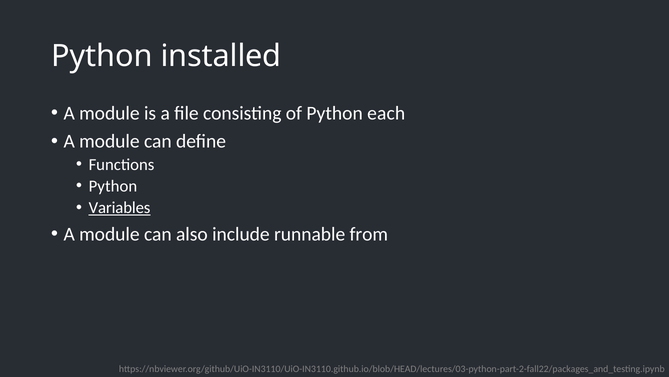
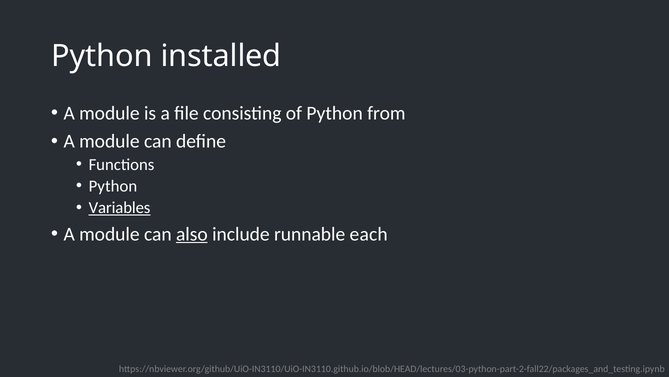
each: each -> from
also underline: none -> present
from: from -> each
